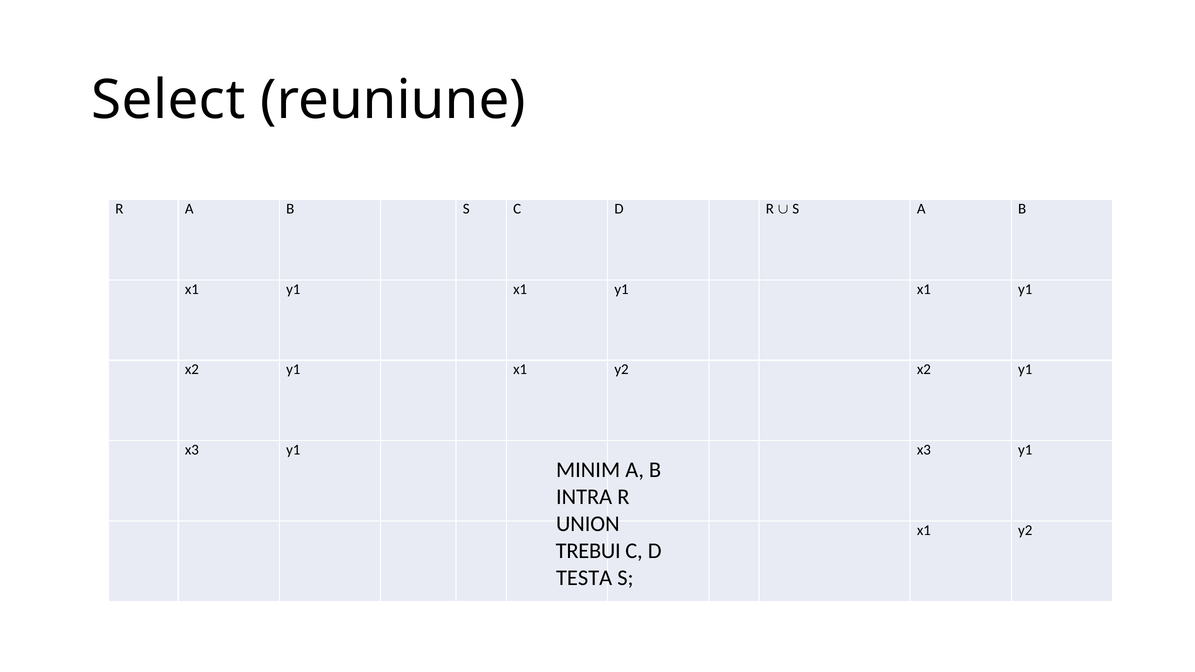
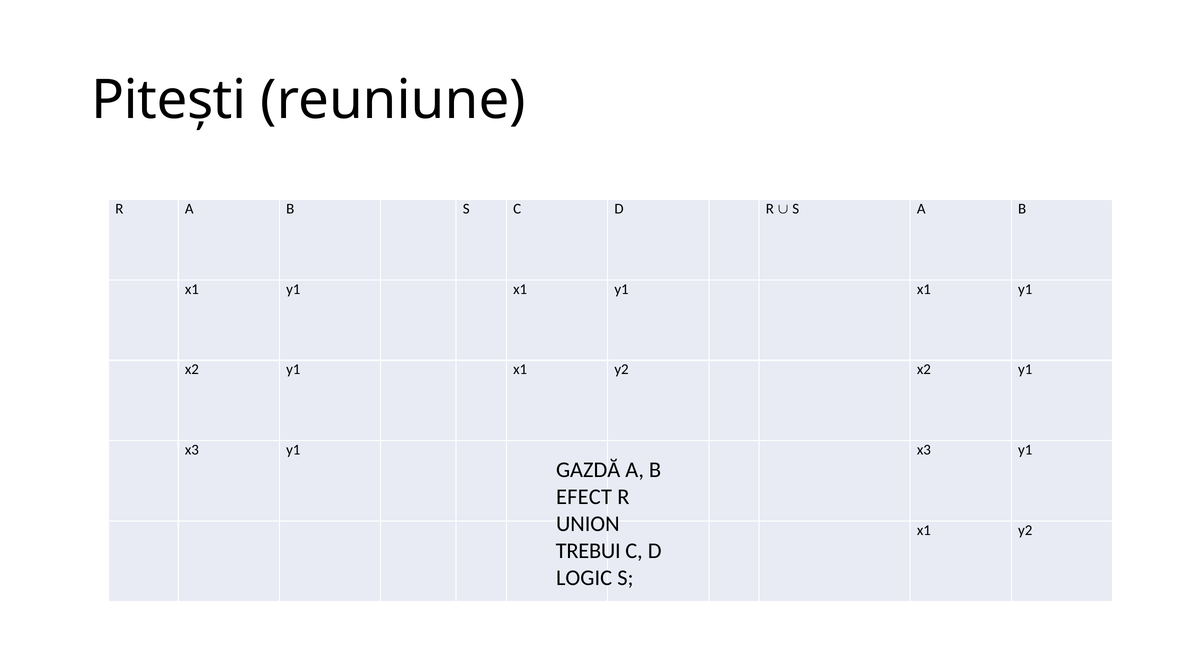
Select: Select -> Piteşti
MINIM: MINIM -> GAZDĂ
INTRA: INTRA -> EFECT
TESTA: TESTA -> LOGIC
